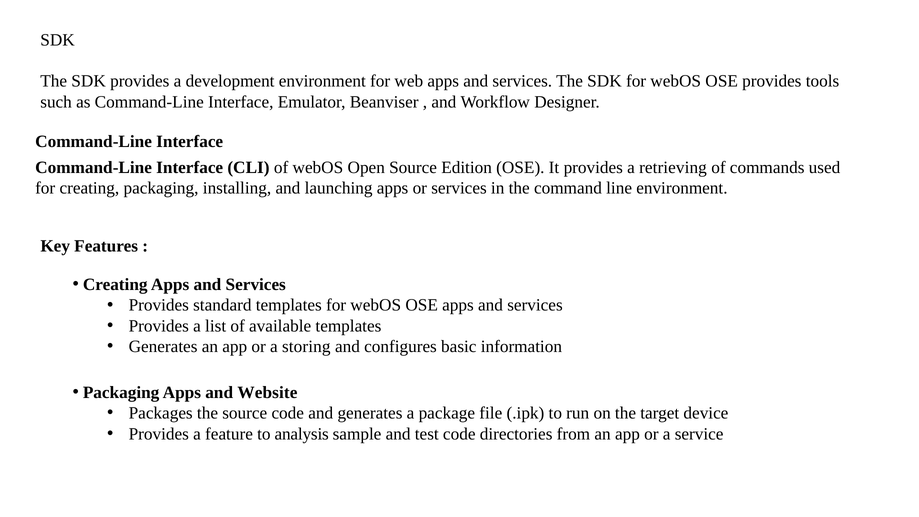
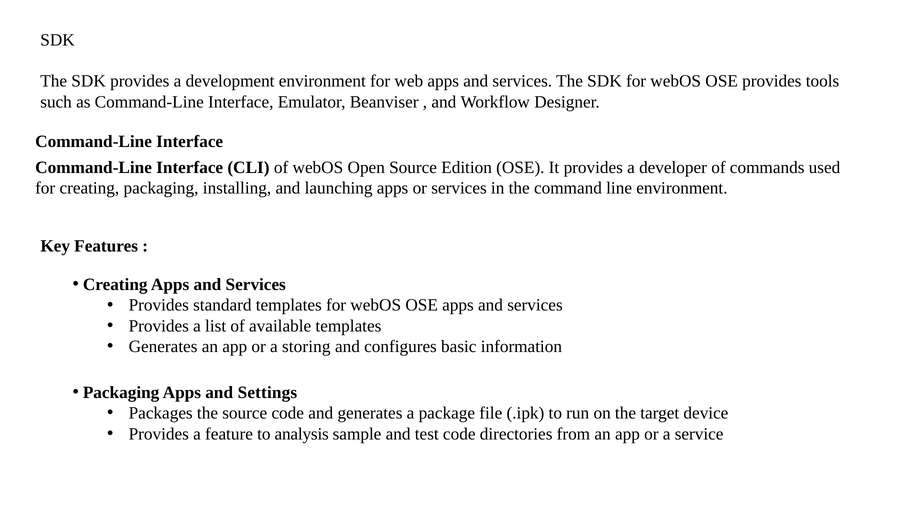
retrieving: retrieving -> developer
Website: Website -> Settings
